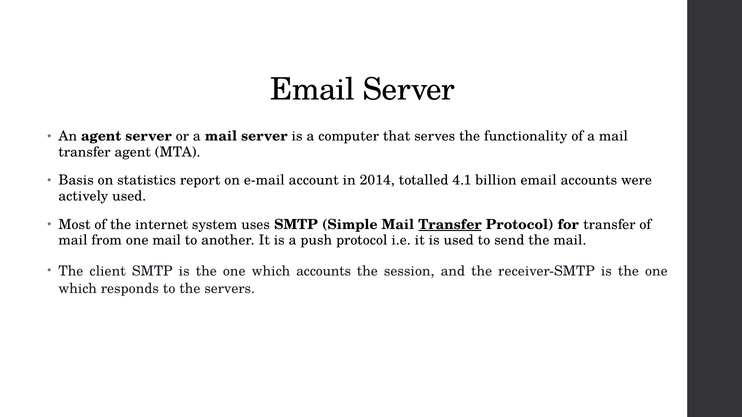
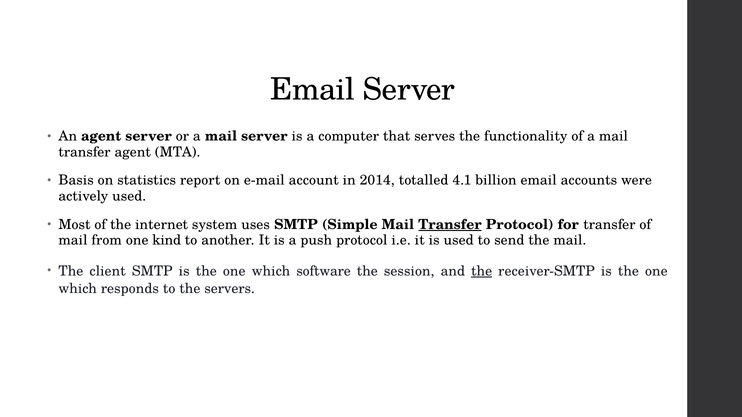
one mail: mail -> kind
which accounts: accounts -> software
the at (482, 271) underline: none -> present
